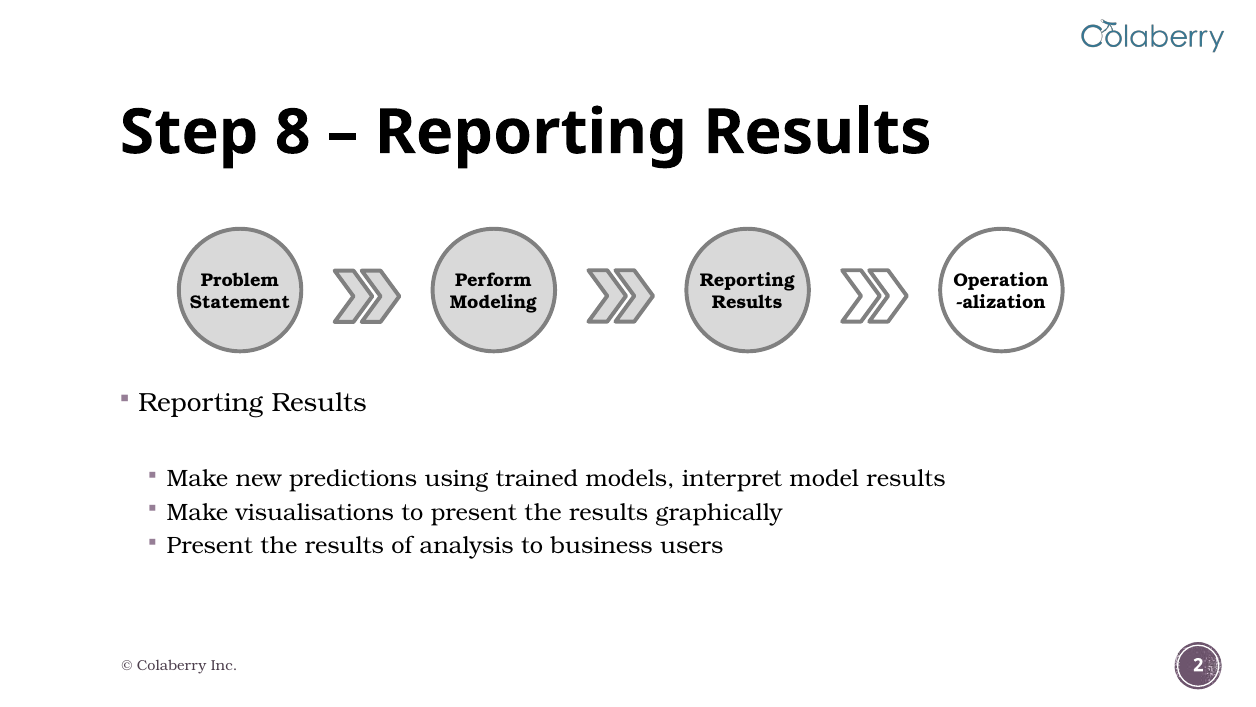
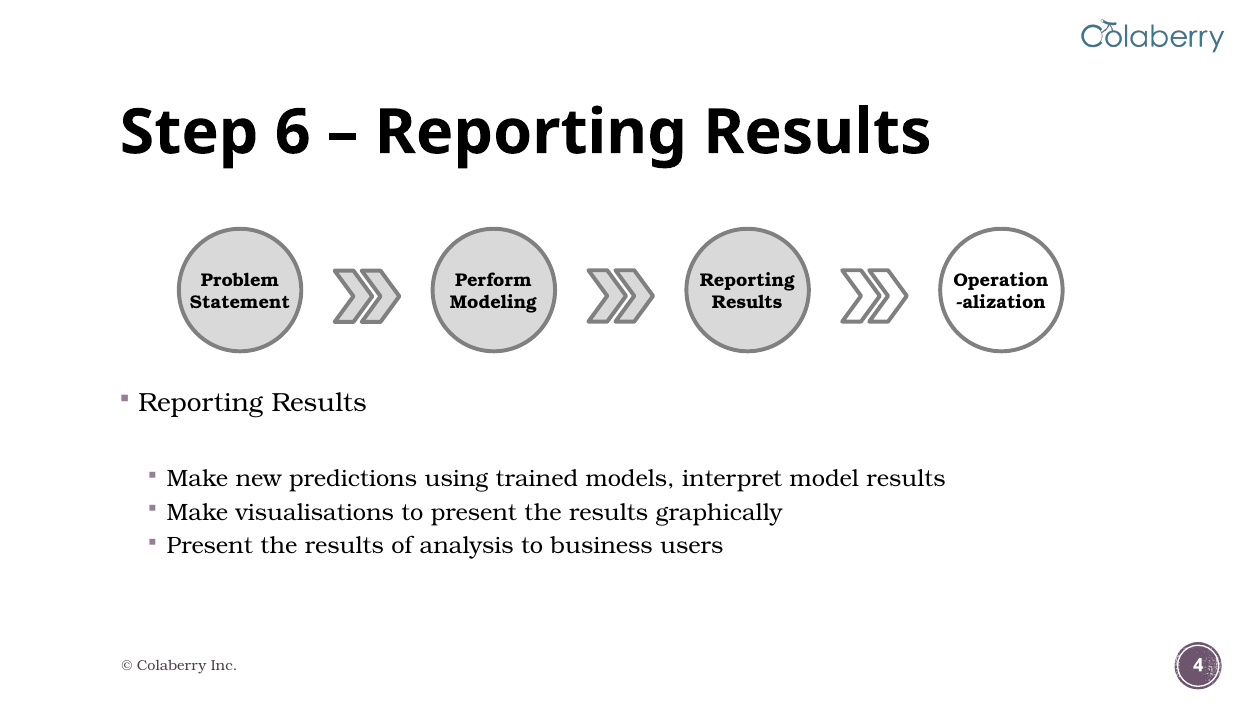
8: 8 -> 6
2: 2 -> 4
